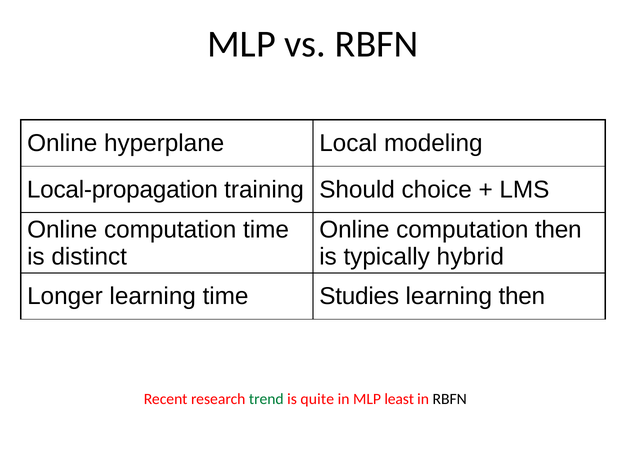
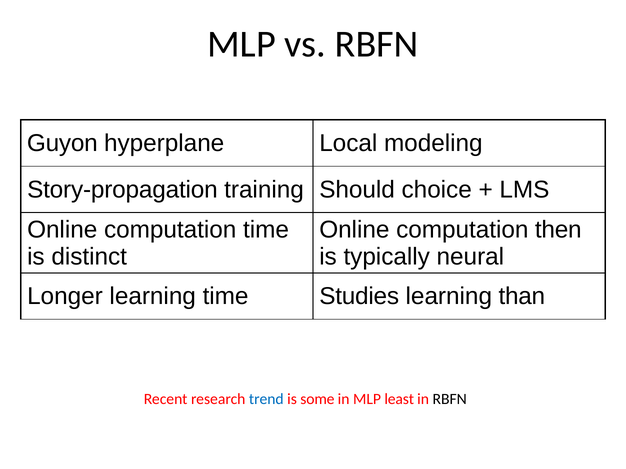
Online at (62, 144): Online -> Guyon
Local-propagation: Local-propagation -> Story-propagation
hybrid: hybrid -> neural
learning then: then -> than
trend colour: green -> blue
quite: quite -> some
